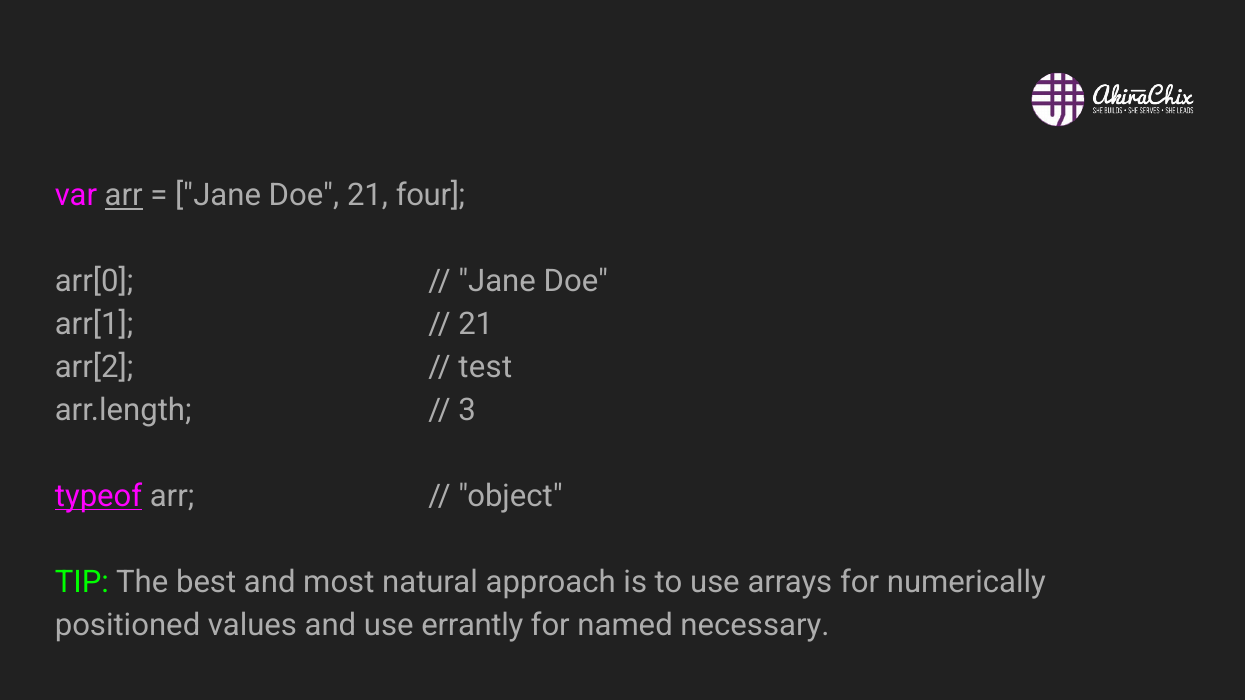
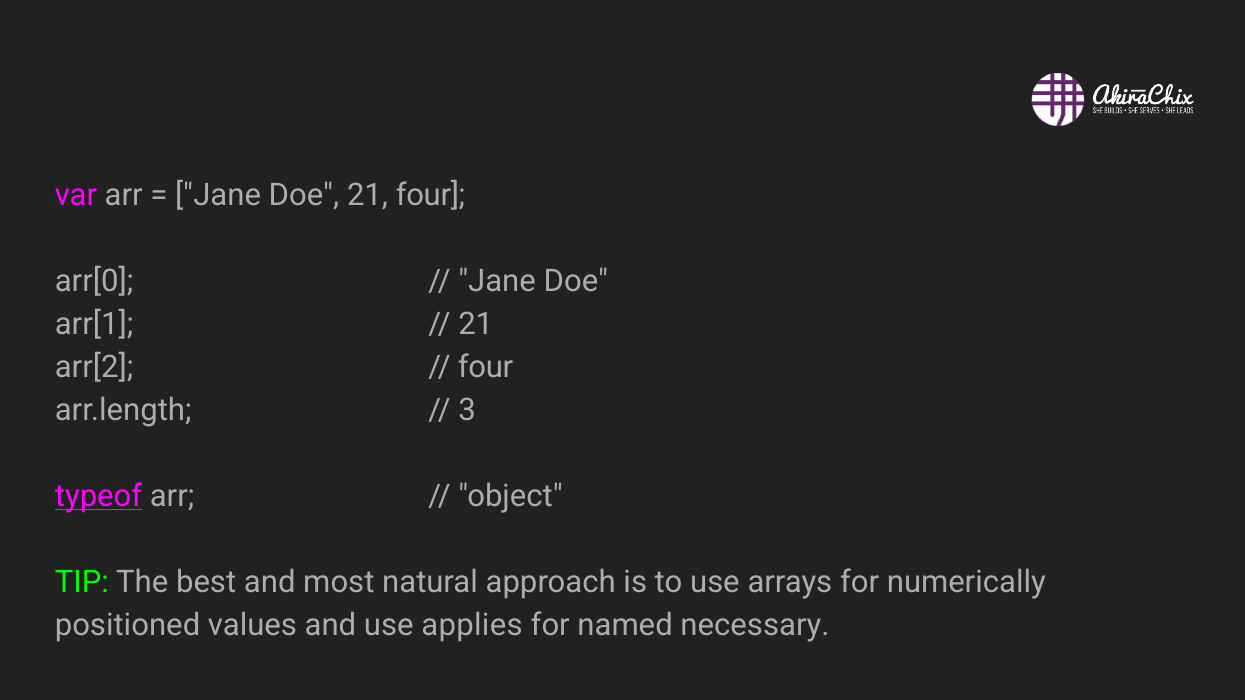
arr at (124, 196) underline: present -> none
test at (485, 368): test -> four
errantly: errantly -> applies
